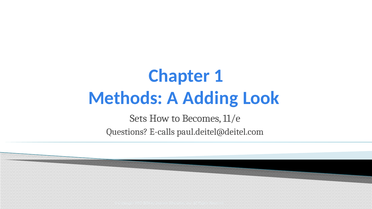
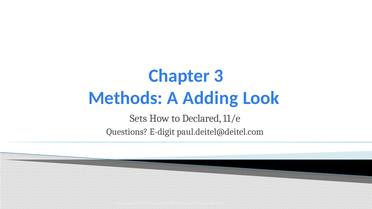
1: 1 -> 3
Becomes: Becomes -> Declared
E-calls: E-calls -> E-digit
